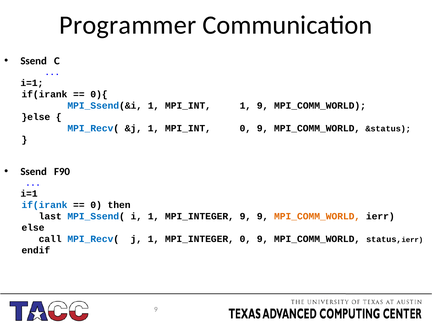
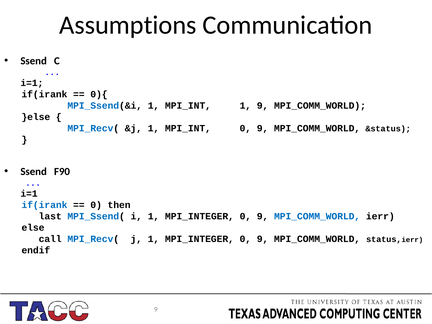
Programmer: Programmer -> Assumptions
i 1 MPI_INTEGER 9: 9 -> 0
MPI_COMM_WORLD at (317, 216) colour: orange -> blue
